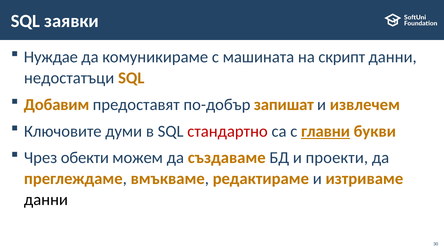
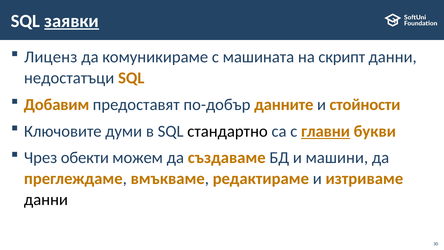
заявки underline: none -> present
Нуждае: Нуждае -> Лиценз
запишат: запишат -> данните
извлечем: извлечем -> стойности
стандартно colour: red -> black
проекти: проекти -> машини
